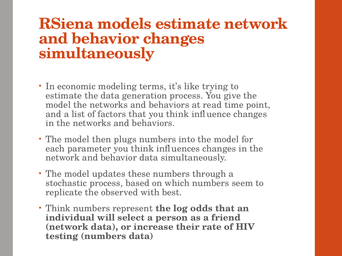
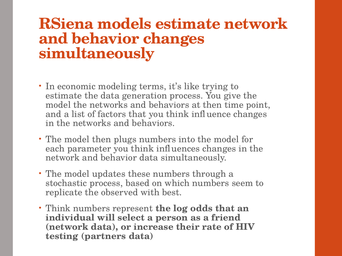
at read: read -> then
testing numbers: numbers -> partners
